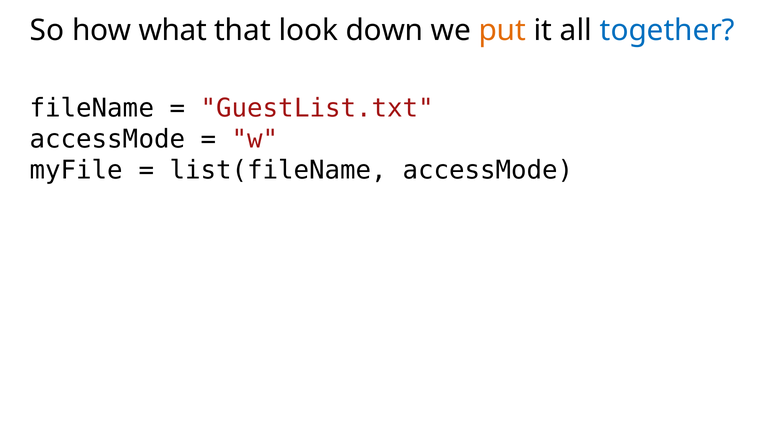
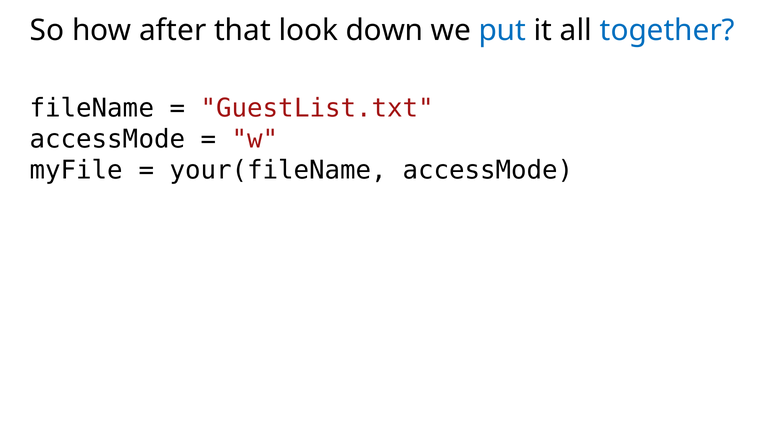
what: what -> after
put colour: orange -> blue
list(fileName: list(fileName -> your(fileName
